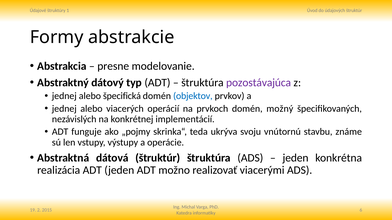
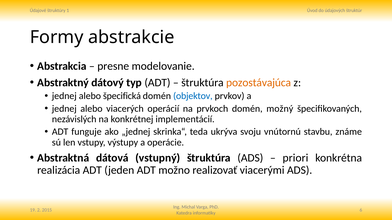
pozostávajúca colour: purple -> orange
„pojmy: „pojmy -> „jednej
dátová štruktúr: štruktúr -> vstupný
jeden at (296, 158): jeden -> priori
